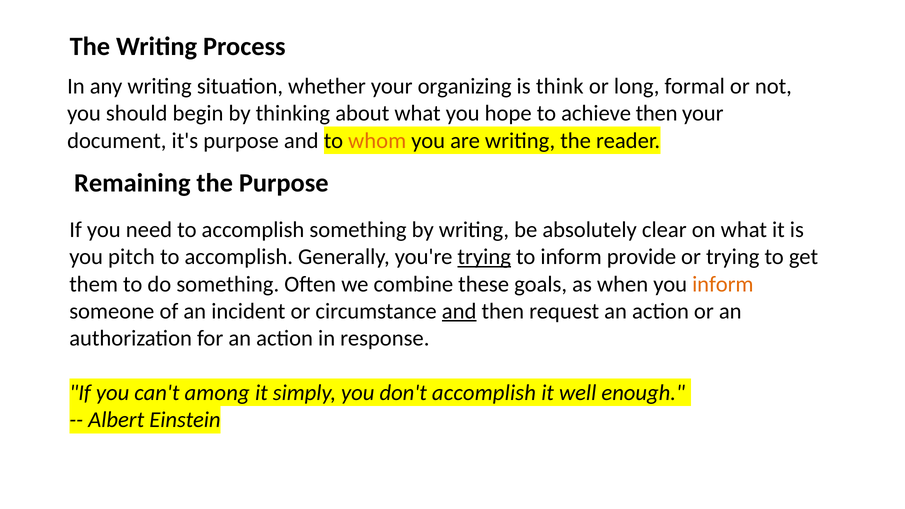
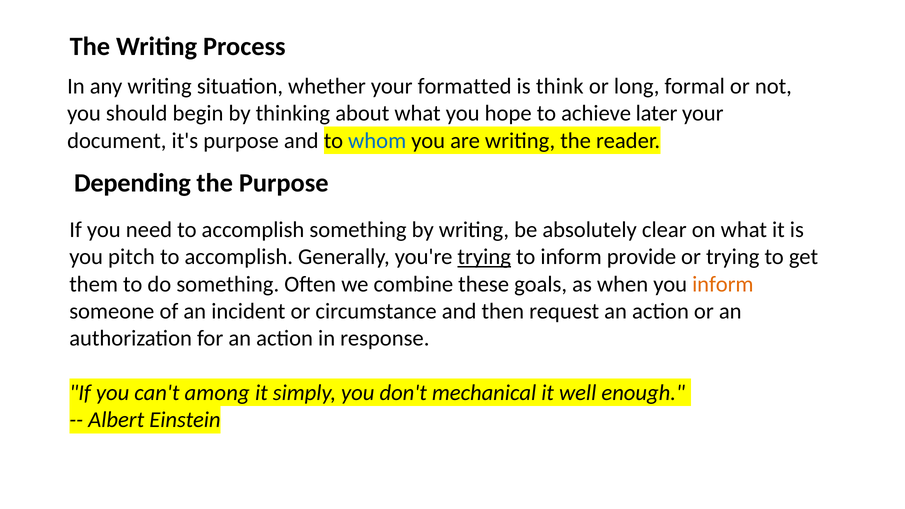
organizing: organizing -> formatted
achieve then: then -> later
whom colour: orange -> blue
Remaining: Remaining -> Depending
and at (459, 311) underline: present -> none
don't accomplish: accomplish -> mechanical
